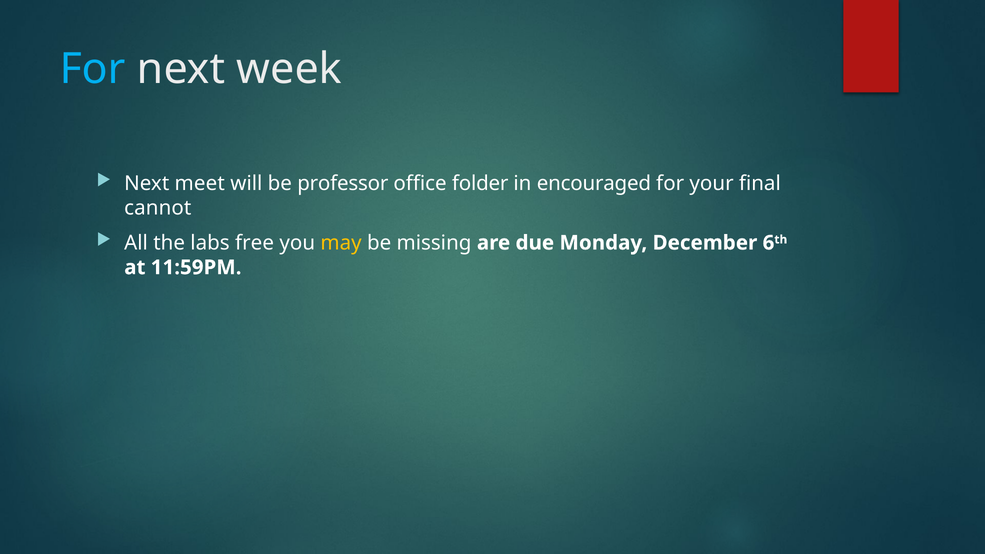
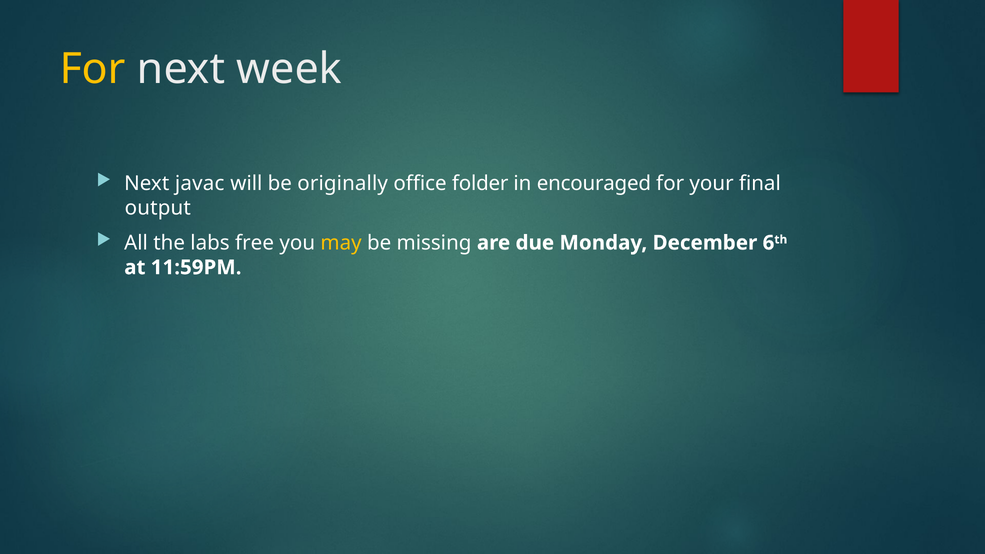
For at (93, 69) colour: light blue -> yellow
meet: meet -> javac
professor: professor -> originally
cannot: cannot -> output
